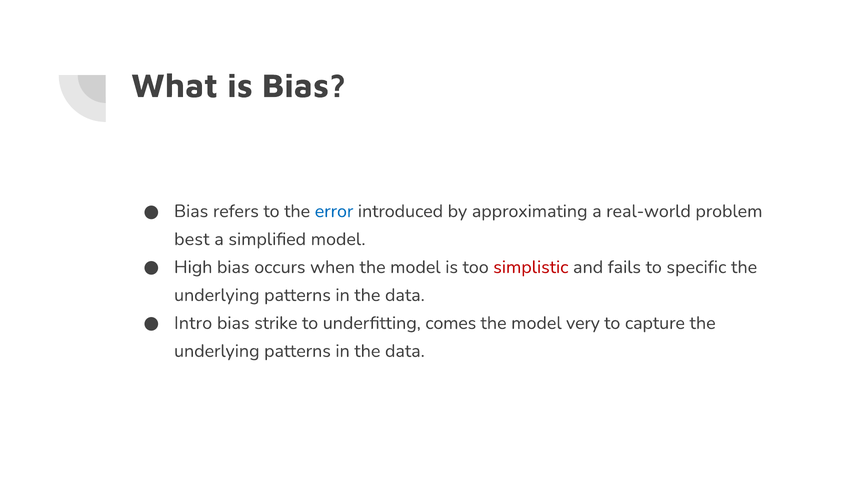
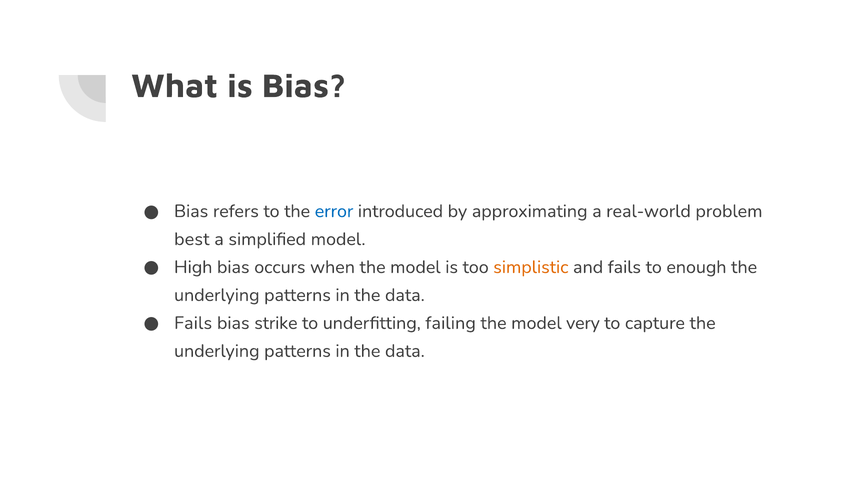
simplistic colour: red -> orange
specific: specific -> enough
Intro at (193, 323): Intro -> Fails
comes: comes -> failing
